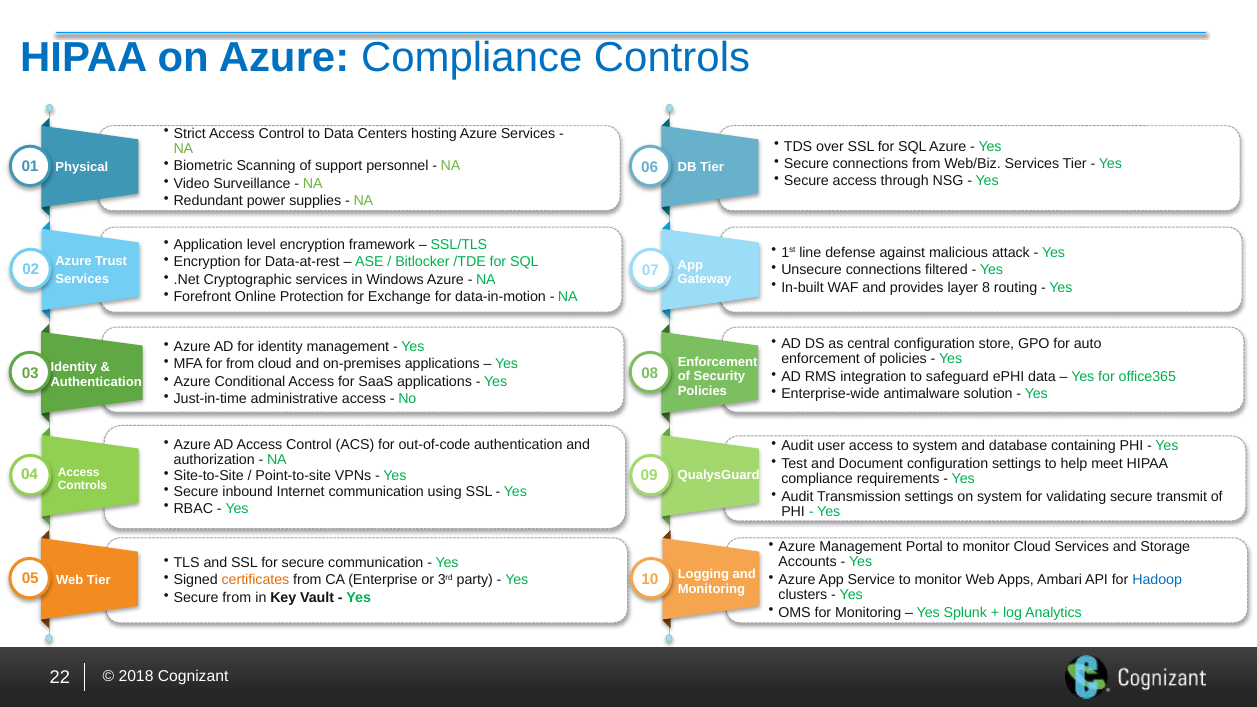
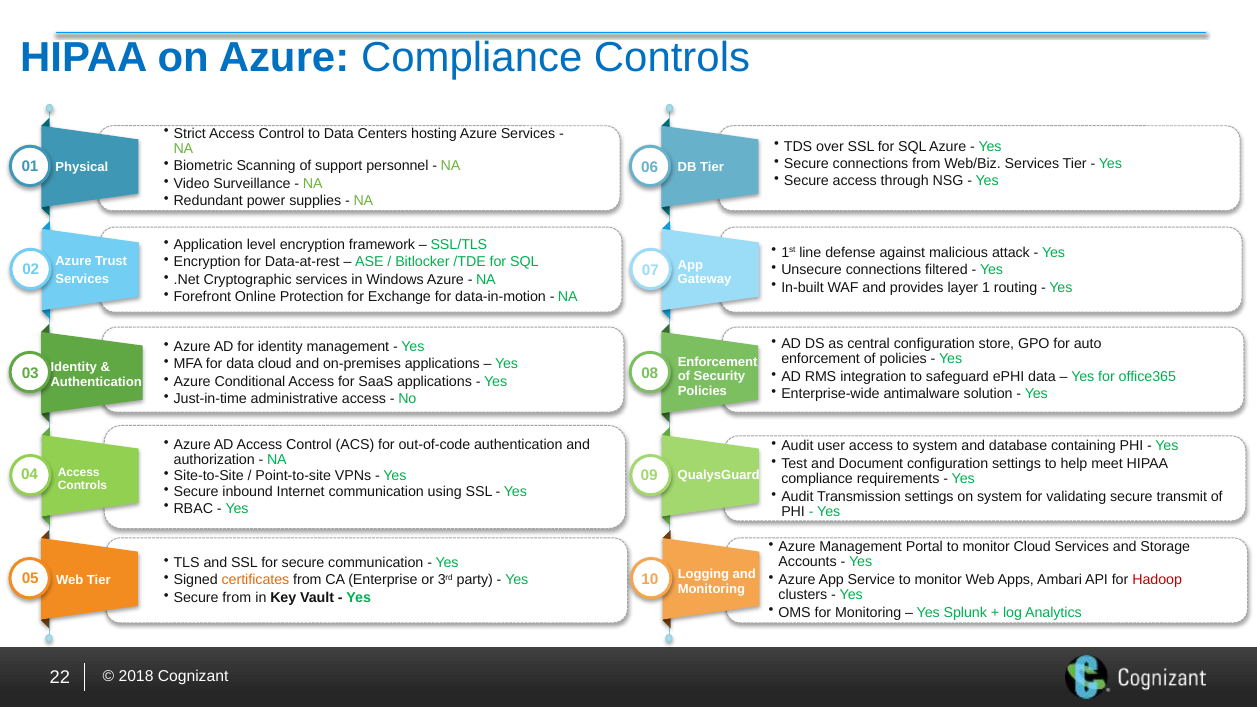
8: 8 -> 1
for from: from -> data
Hadoop colour: blue -> red
